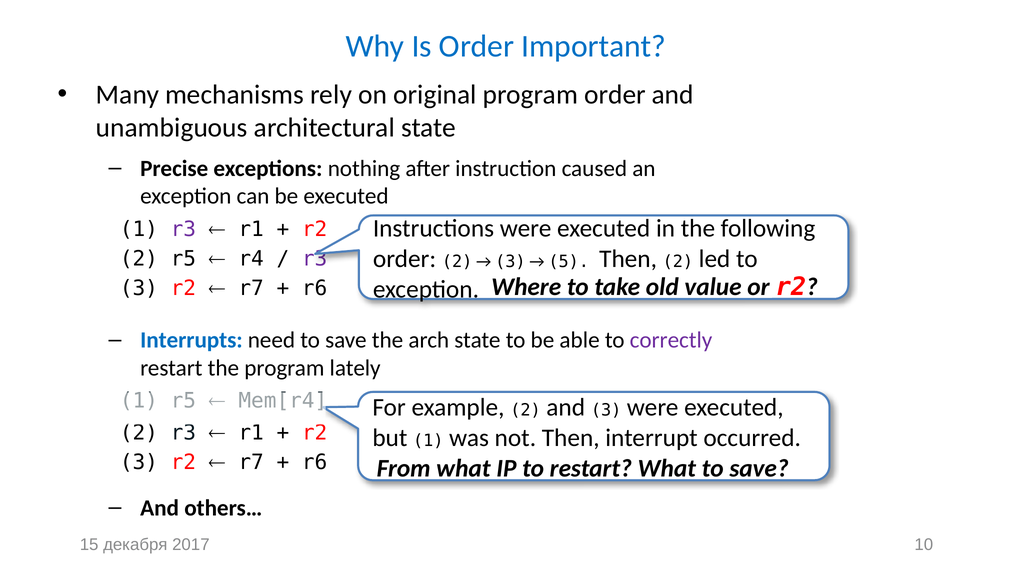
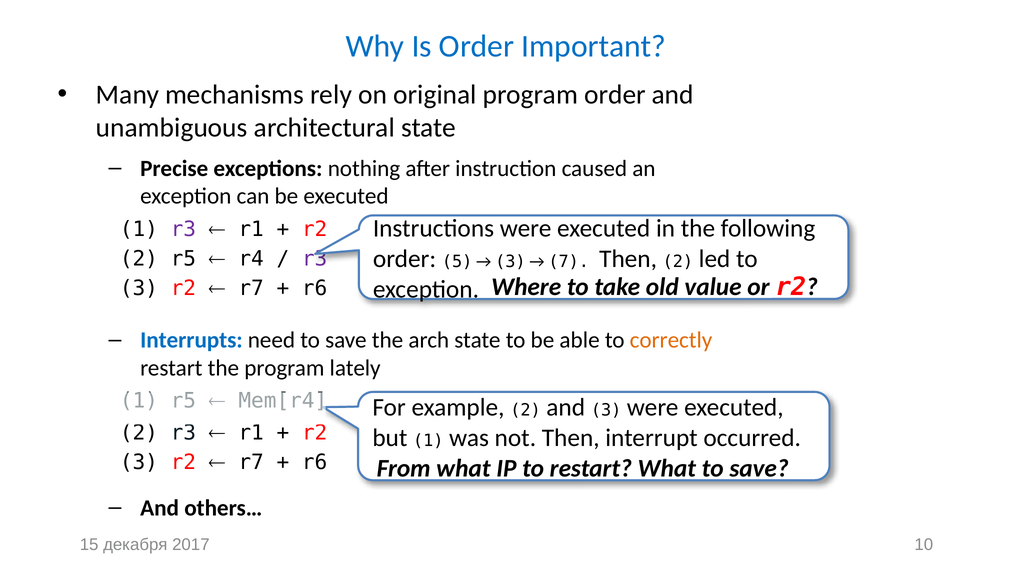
order 2: 2 -> 5
5: 5 -> 7
correctly colour: purple -> orange
